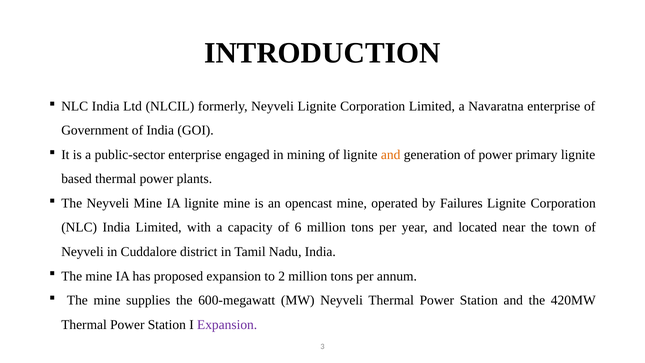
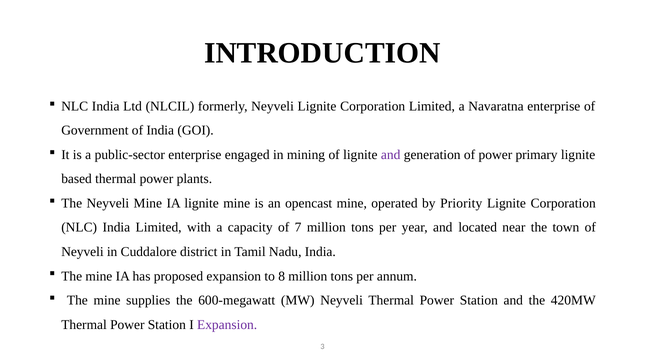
and at (391, 155) colour: orange -> purple
Failures: Failures -> Priority
6: 6 -> 7
2: 2 -> 8
